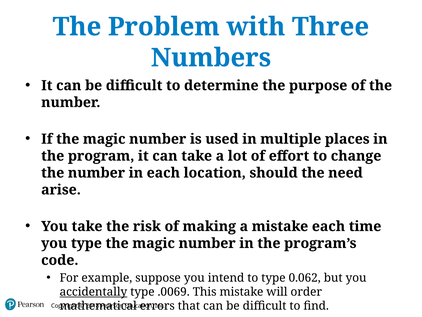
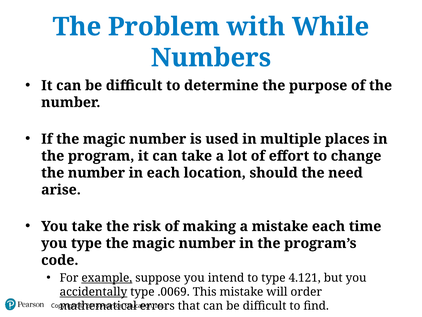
Three: Three -> While
example underline: none -> present
0.062: 0.062 -> 4.121
